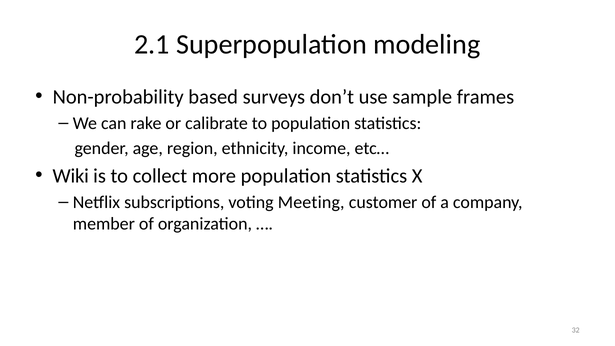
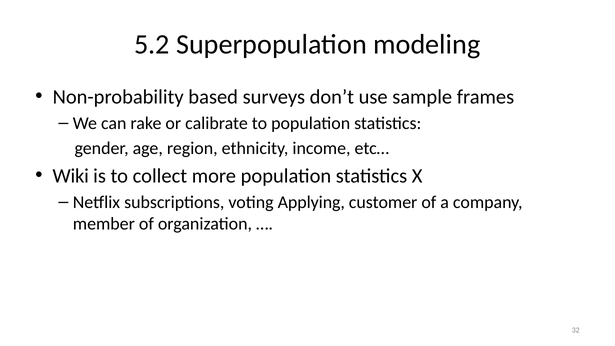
2.1: 2.1 -> 5.2
Meeting: Meeting -> Applying
